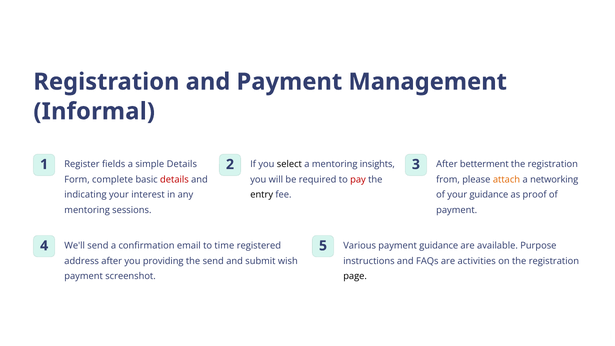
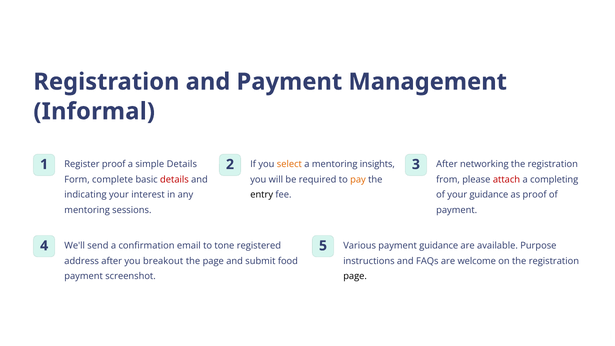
Register fields: fields -> proof
select colour: black -> orange
betterment: betterment -> networking
pay colour: red -> orange
attach colour: orange -> red
networking: networking -> completing
time: time -> tone
providing: providing -> breakout
the send: send -> page
wish: wish -> food
activities: activities -> welcome
